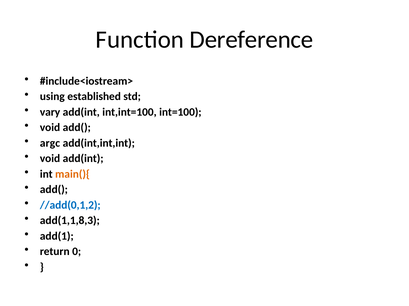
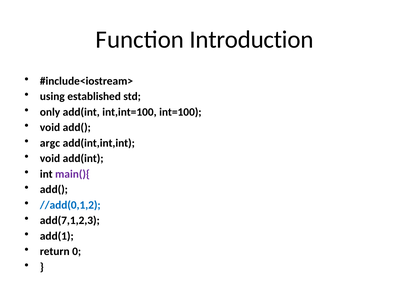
Dereference: Dereference -> Introduction
vary: vary -> only
main(){ colour: orange -> purple
add(1,1,8,3: add(1,1,8,3 -> add(7,1,2,3
